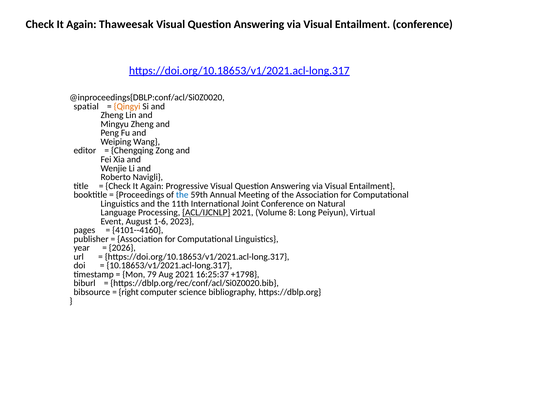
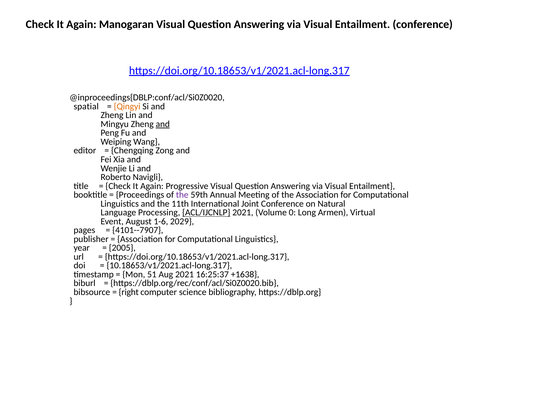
Thaweesak: Thaweesak -> Manogaran
and at (163, 124) underline: none -> present
the at (182, 195) colour: blue -> purple
8: 8 -> 0
Peiyun: Peiyun -> Armen
2023: 2023 -> 2029
4101--4160: 4101--4160 -> 4101--7907
2026: 2026 -> 2005
79: 79 -> 51
+1798: +1798 -> +1638
